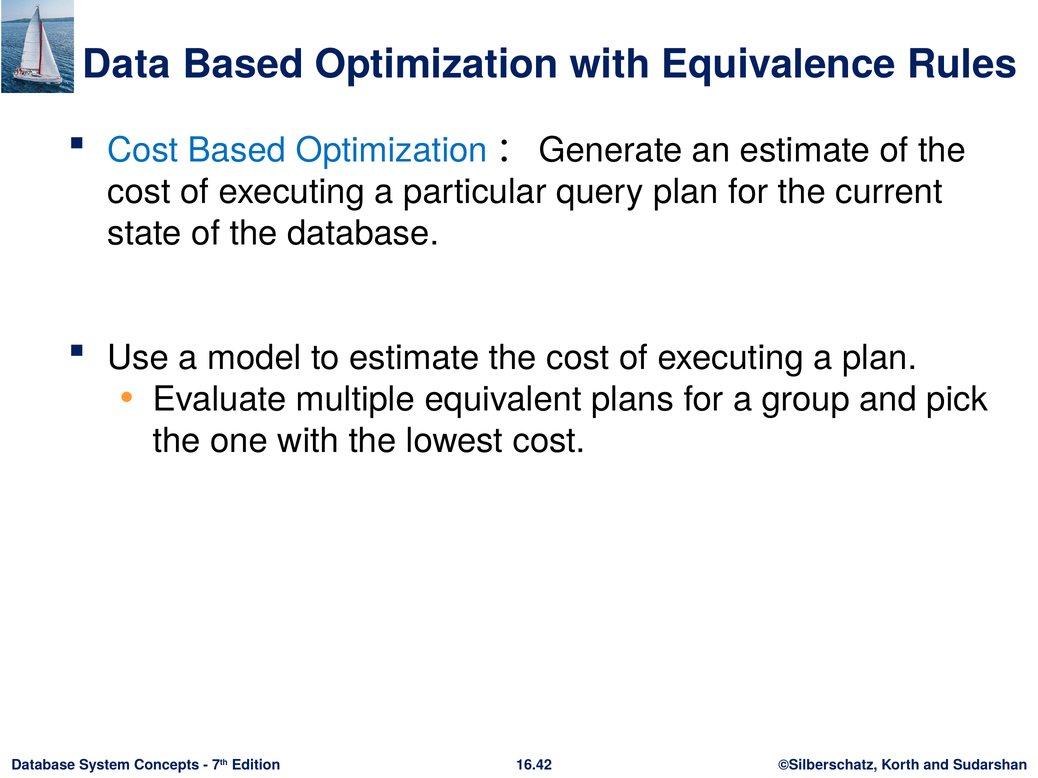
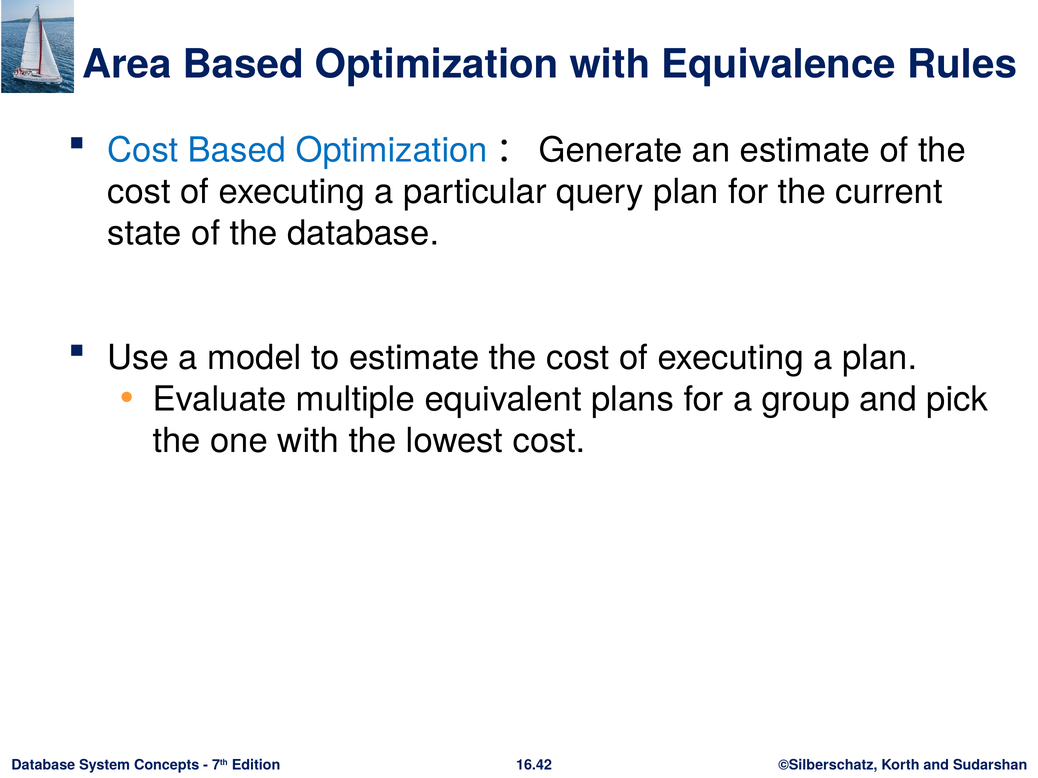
Data: Data -> Area
